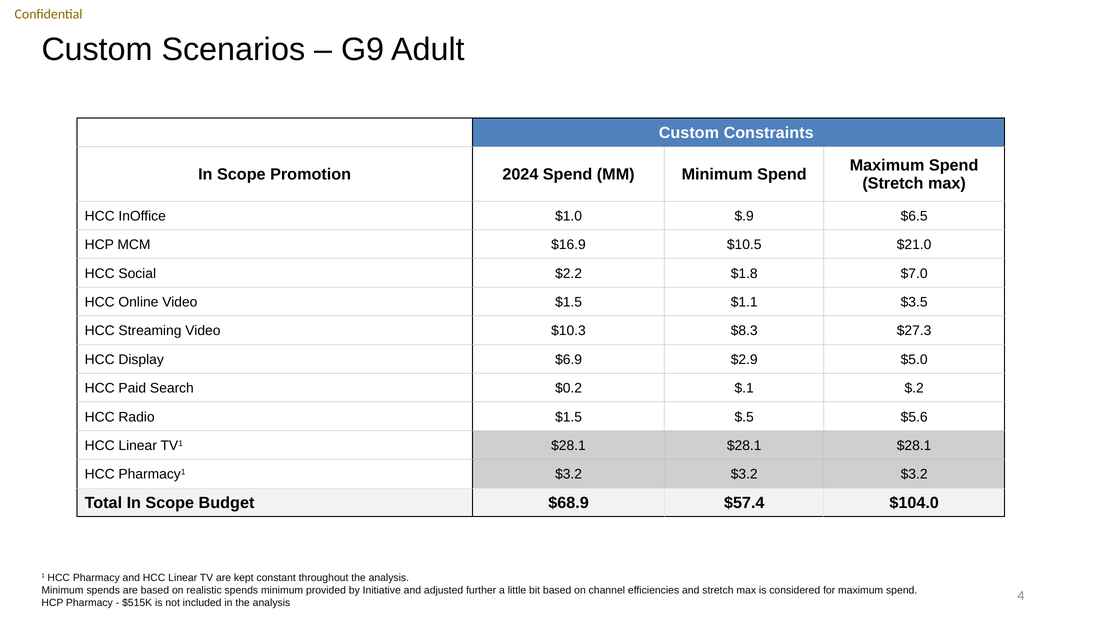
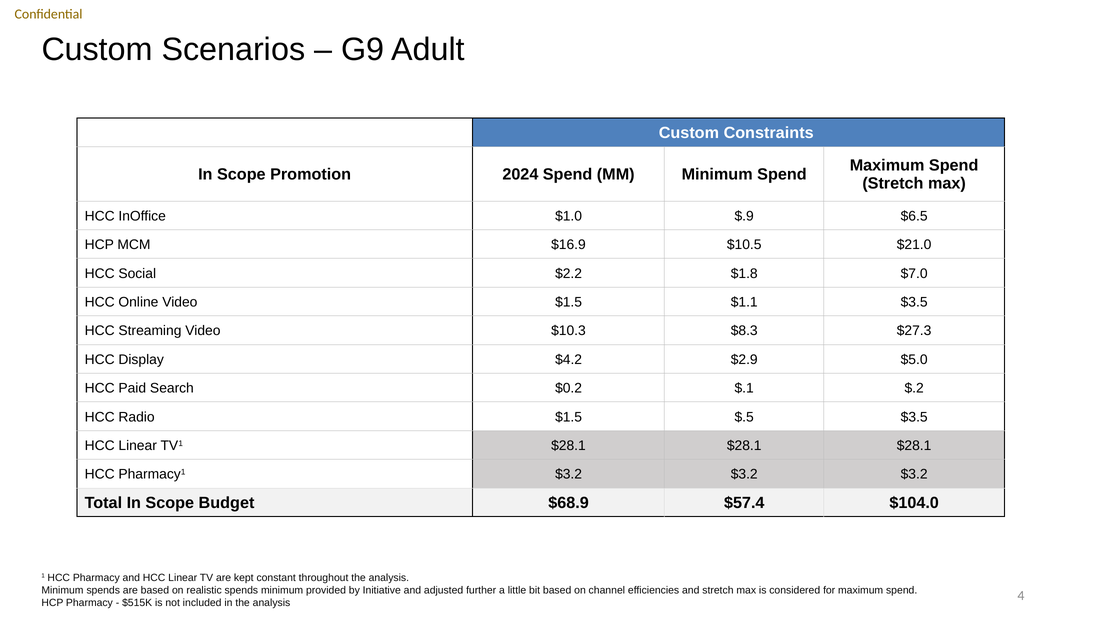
$6.9: $6.9 -> $4.2
$.5 $5.6: $5.6 -> $3.5
